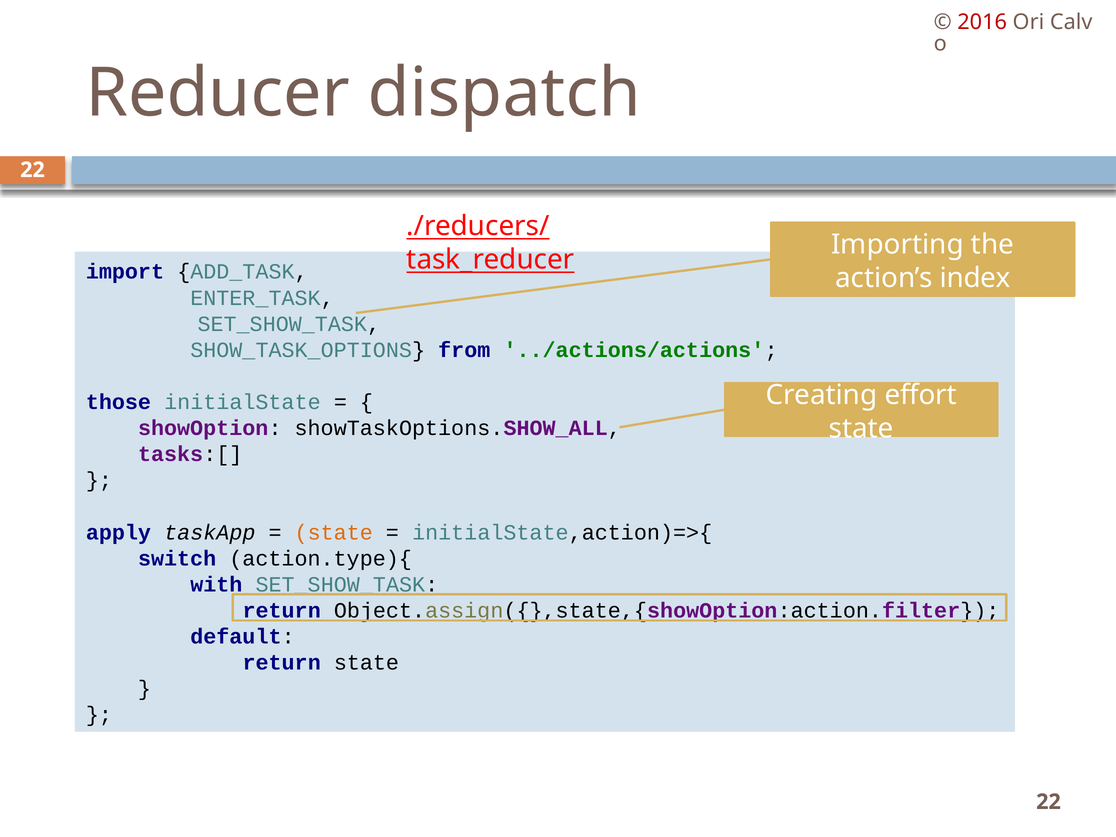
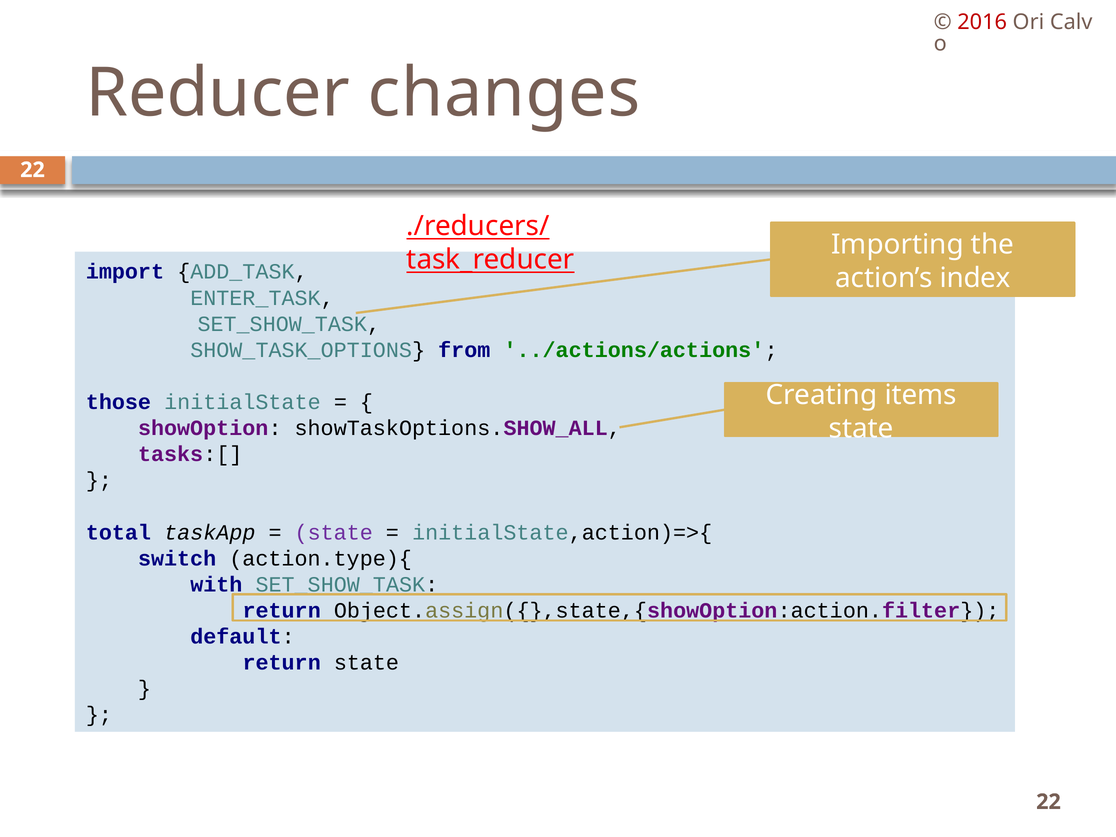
dispatch: dispatch -> changes
effort: effort -> items
apply: apply -> total
state at (334, 532) colour: orange -> purple
